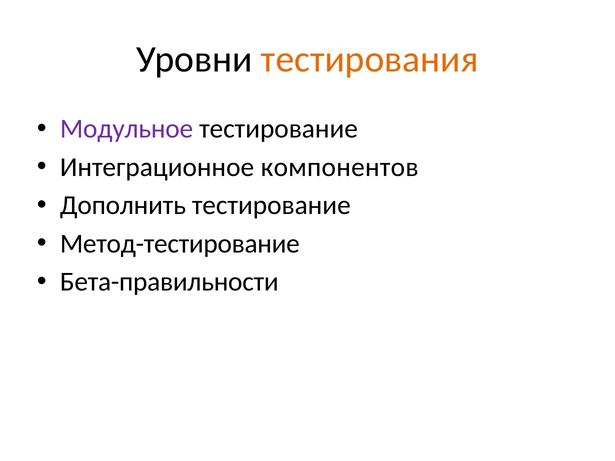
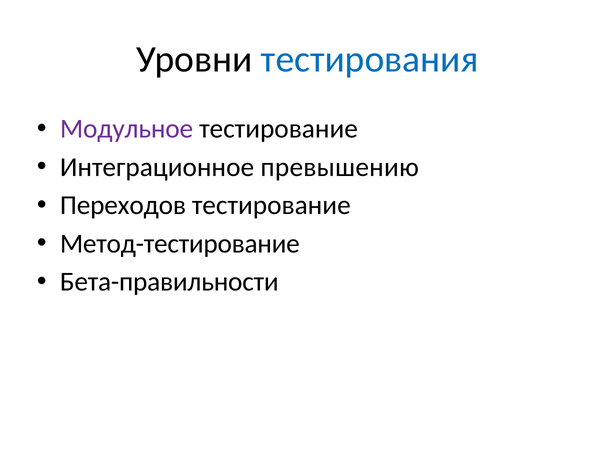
тестирования colour: orange -> blue
компонентов: компонентов -> превышению
Дополнить: Дополнить -> Переходов
